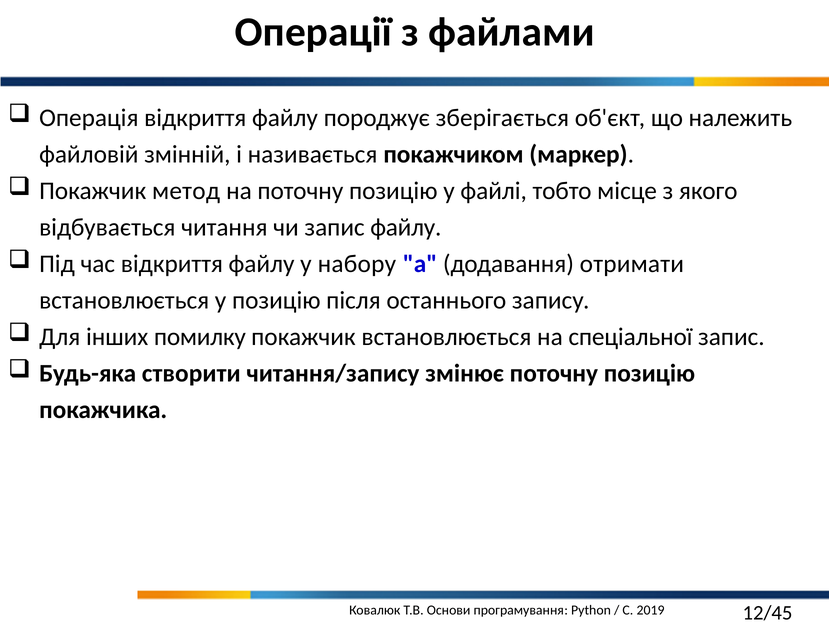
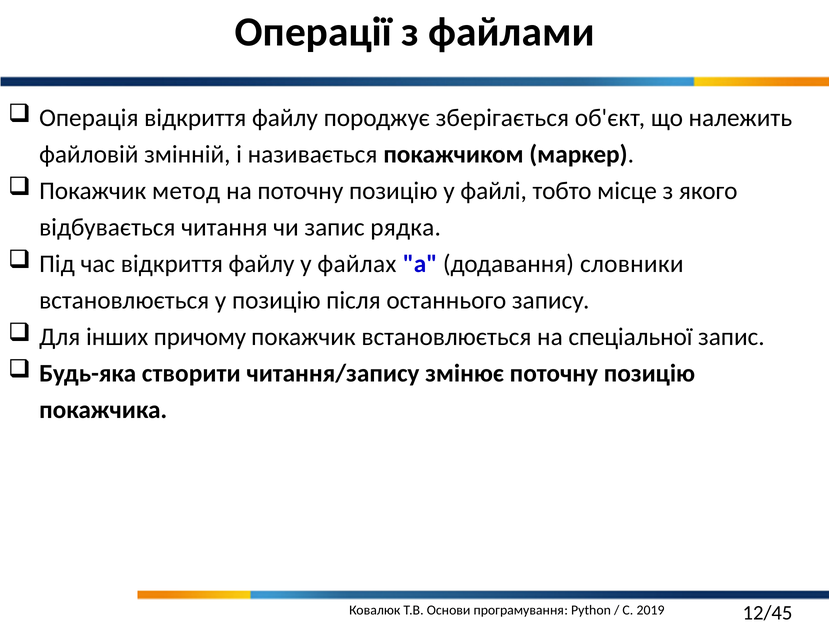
запис файлу: файлу -> рядка
набору: набору -> файлах
отримати: отримати -> словники
помилку: помилку -> причому
